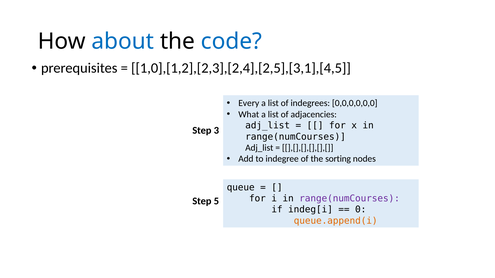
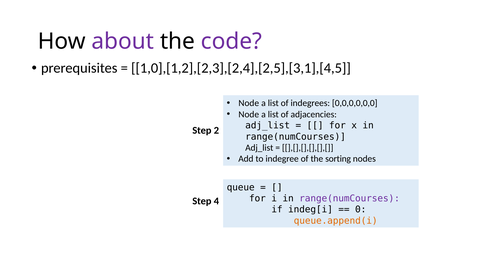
about colour: blue -> purple
code colour: blue -> purple
Every at (249, 103): Every -> Node
What at (249, 115): What -> Node
3: 3 -> 2
5: 5 -> 4
